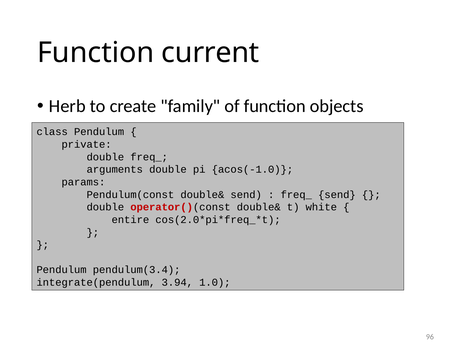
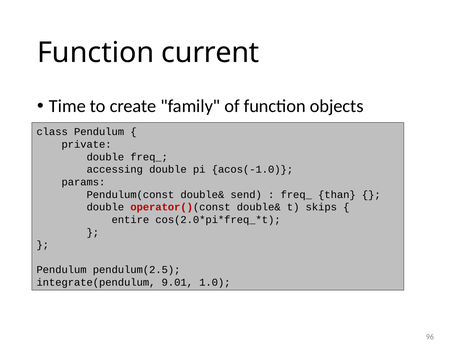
Herb: Herb -> Time
arguments: arguments -> accessing
freq_ send: send -> than
white: white -> skips
pendulum(3.4: pendulum(3.4 -> pendulum(2.5
3.94: 3.94 -> 9.01
